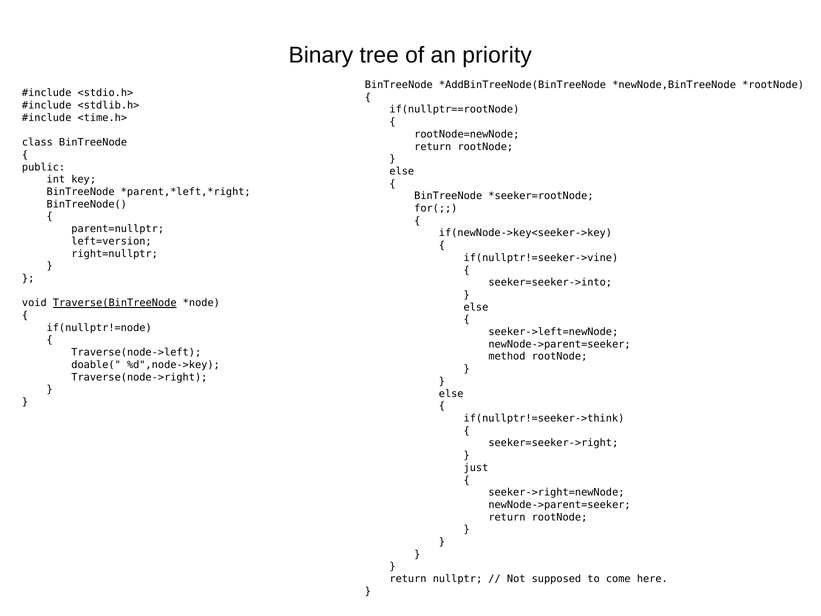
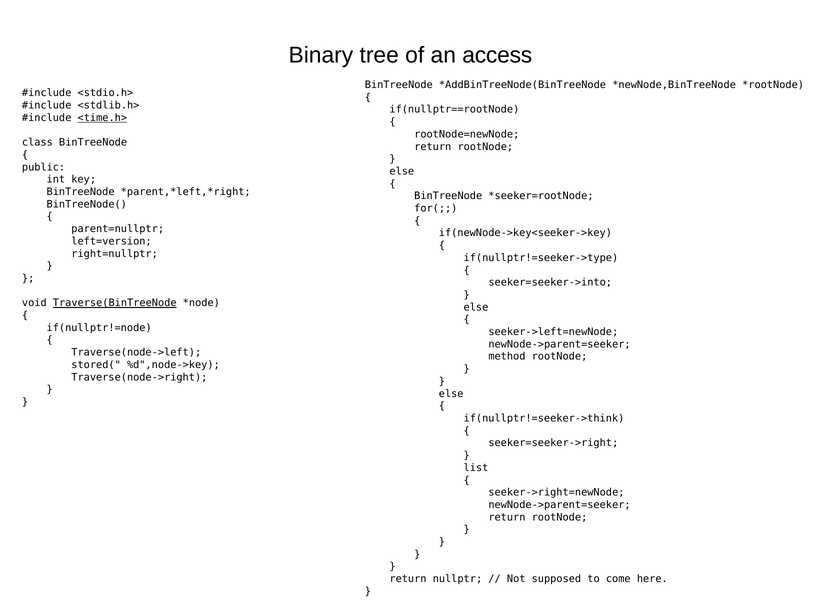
priority: priority -> access
<time.h> underline: none -> present
if(nullptr!=seeker->vine: if(nullptr!=seeker->vine -> if(nullptr!=seeker->type
doable(: doable( -> stored(
just: just -> list
